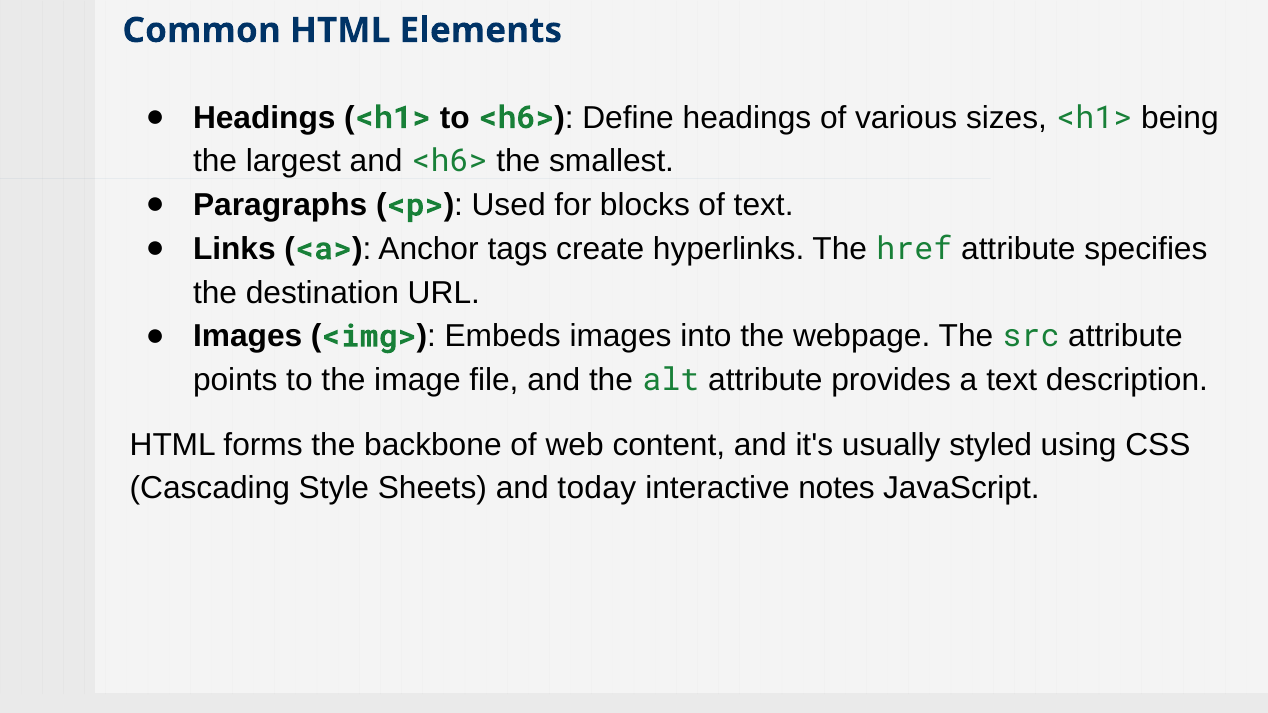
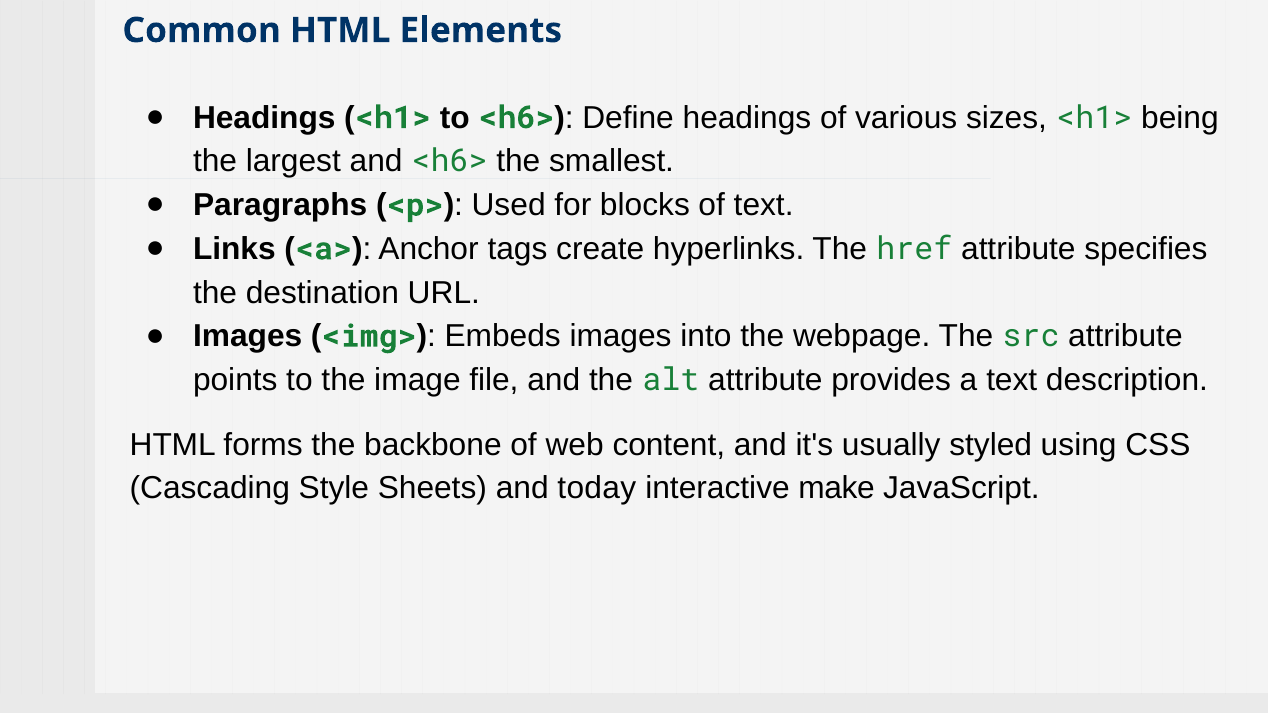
notes: notes -> make
